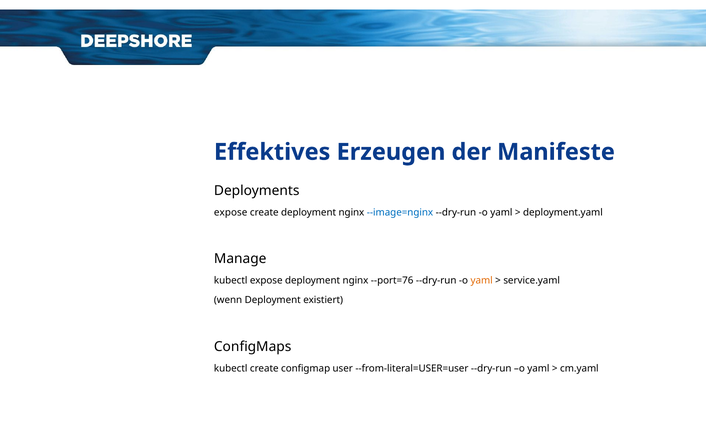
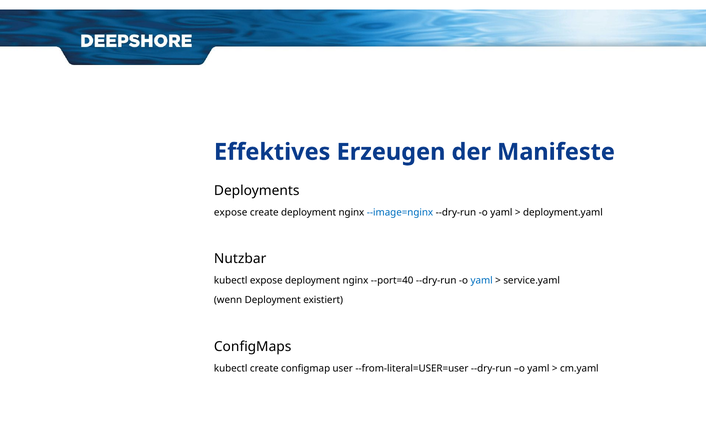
Manage: Manage -> Nutzbar
--port=76: --port=76 -> --port=40
yaml at (482, 281) colour: orange -> blue
